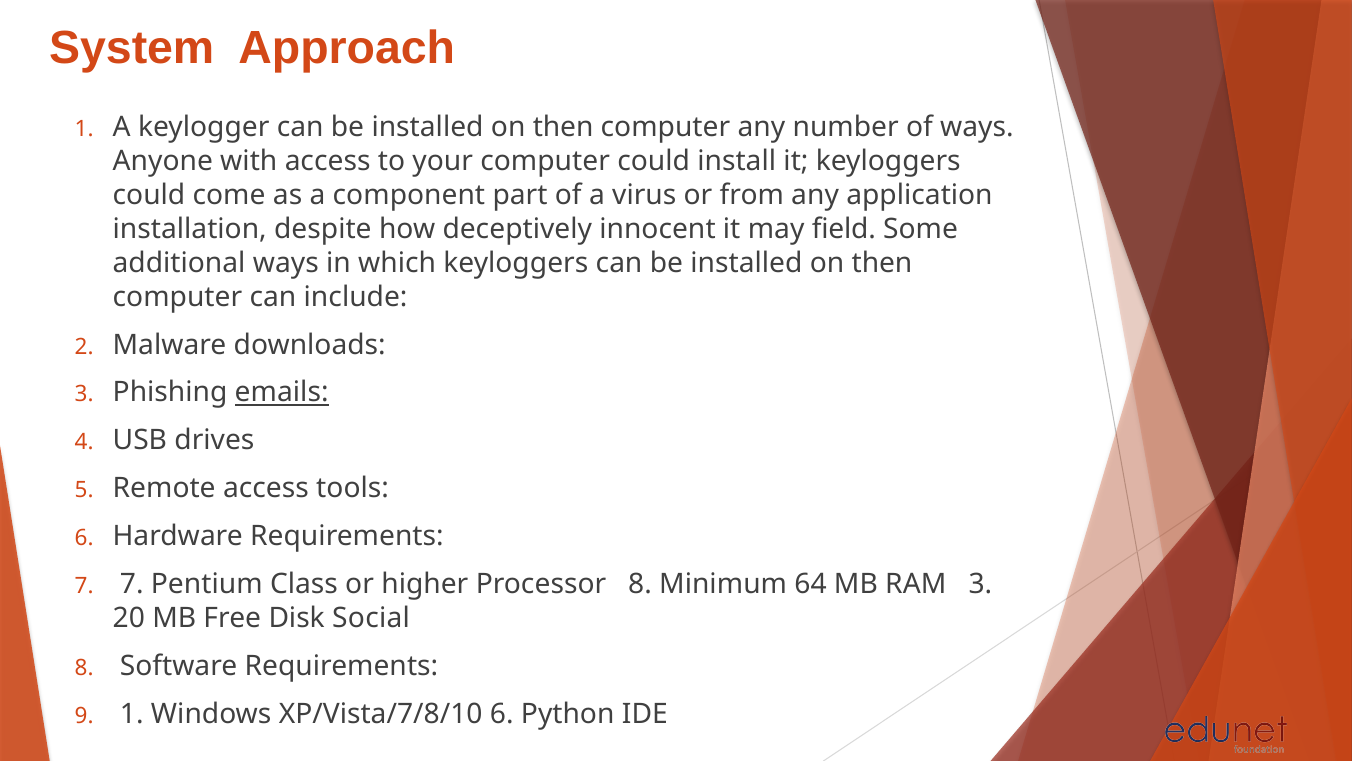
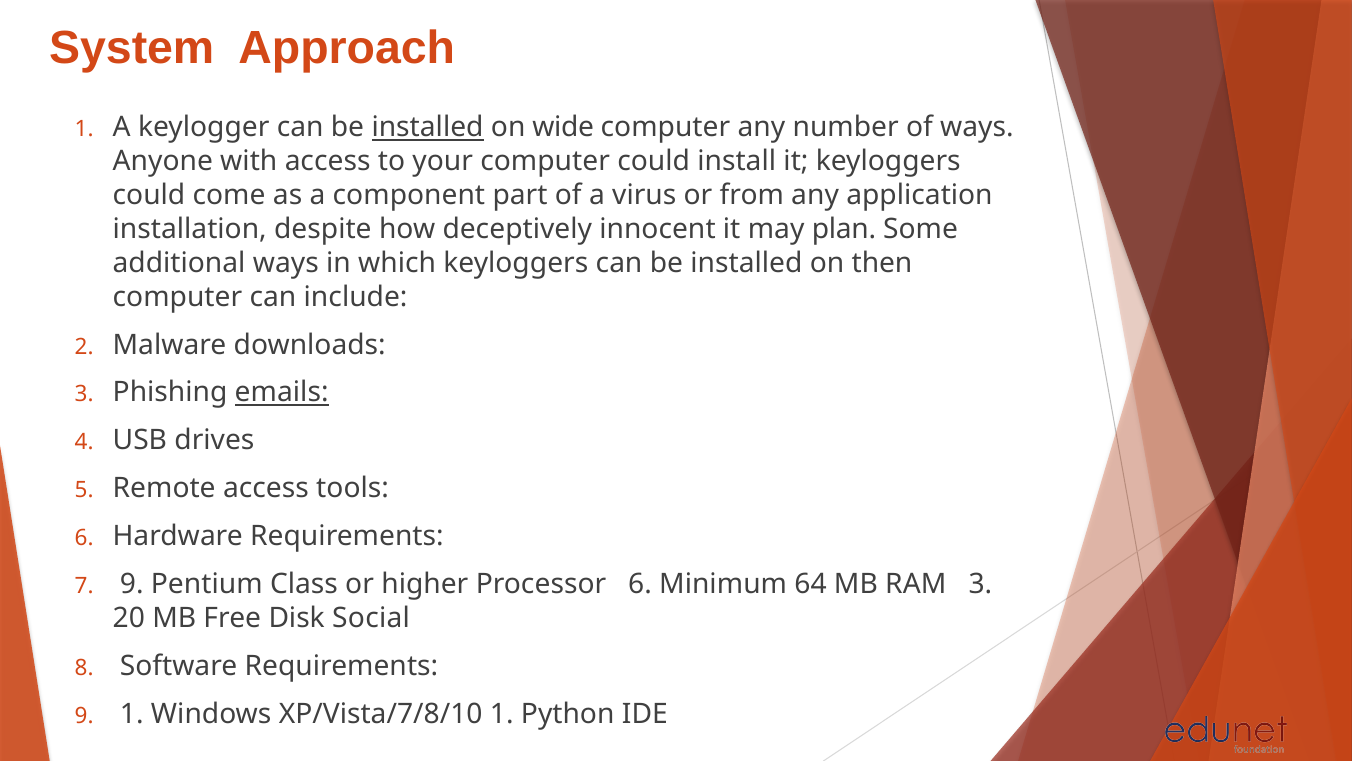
installed at (428, 128) underline: none -> present
then at (563, 128): then -> wide
field: field -> plan
7 at (132, 584): 7 -> 9
Processor 8: 8 -> 6
XP/Vista/7/8/10 6: 6 -> 1
